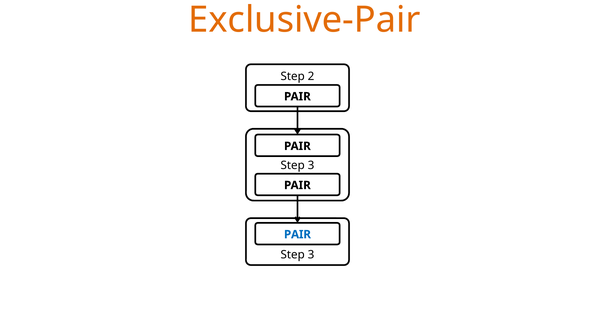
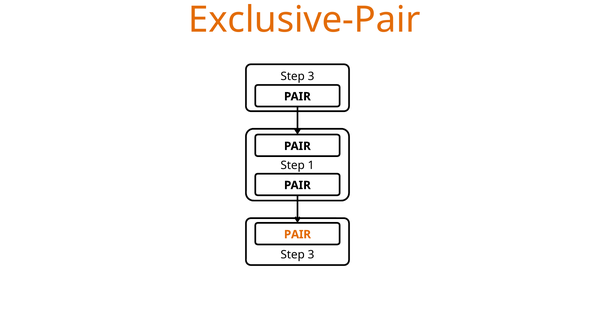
2 at (311, 76): 2 -> 3
3 at (311, 165): 3 -> 1
PAIR at (297, 234) colour: blue -> orange
